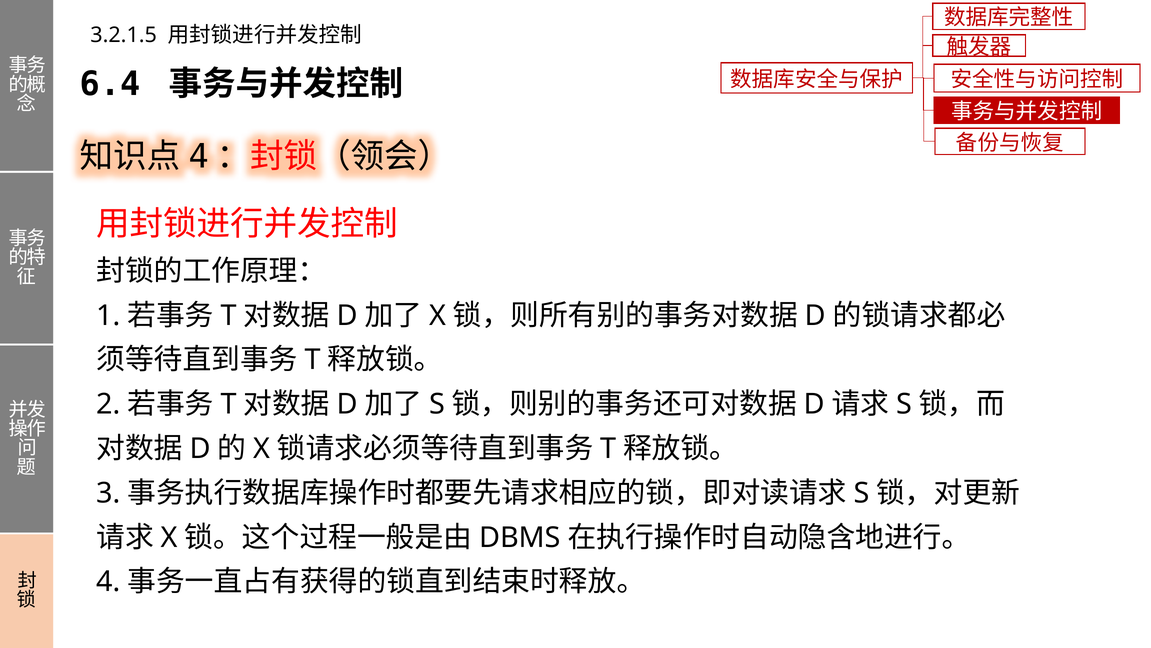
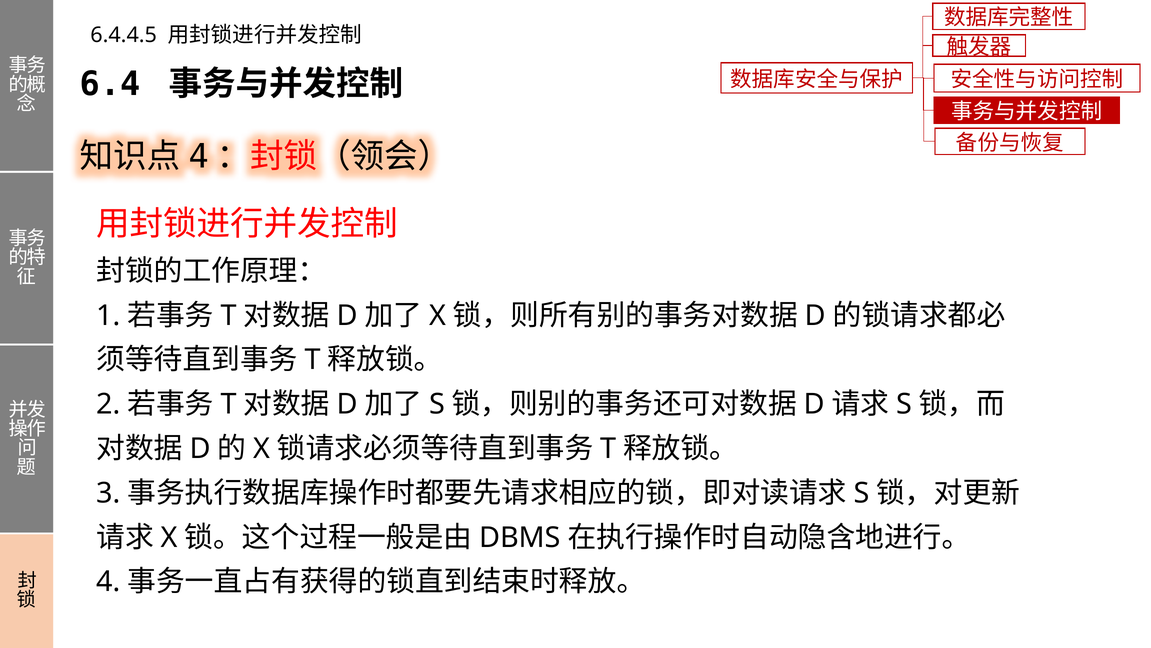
3.2.1.5: 3.2.1.5 -> 6.4.4.5
